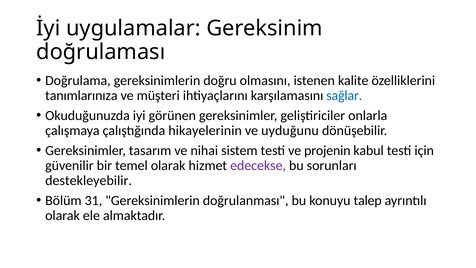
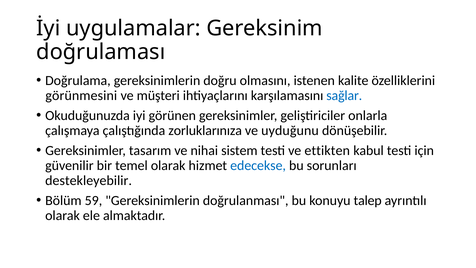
tanımlarınıza: tanımlarınıza -> görünmesini
hikayelerinin: hikayelerinin -> zorluklarınıza
projenin: projenin -> ettikten
edecekse colour: purple -> blue
31: 31 -> 59
